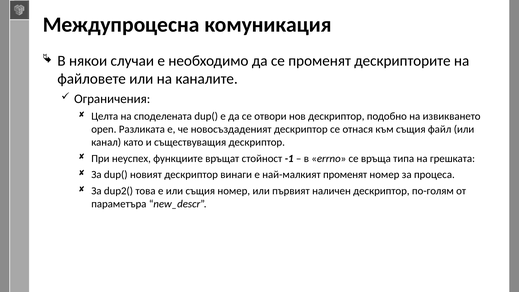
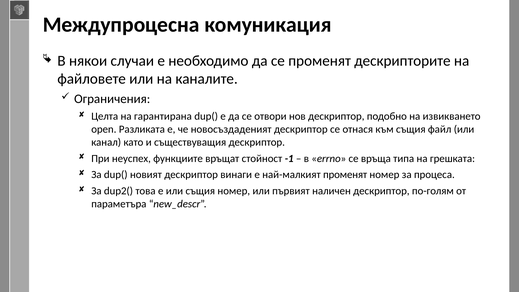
споделената: споделената -> гарантирана
